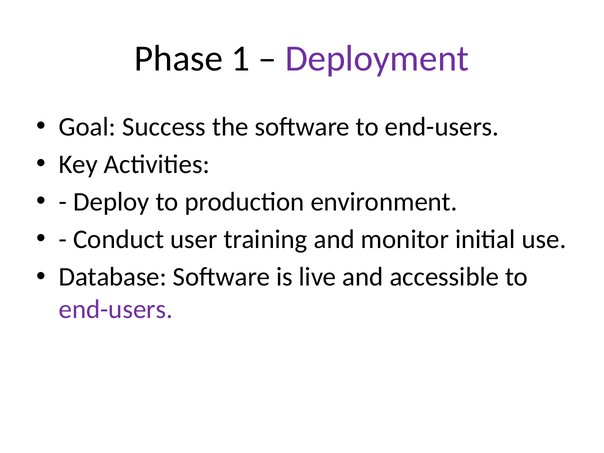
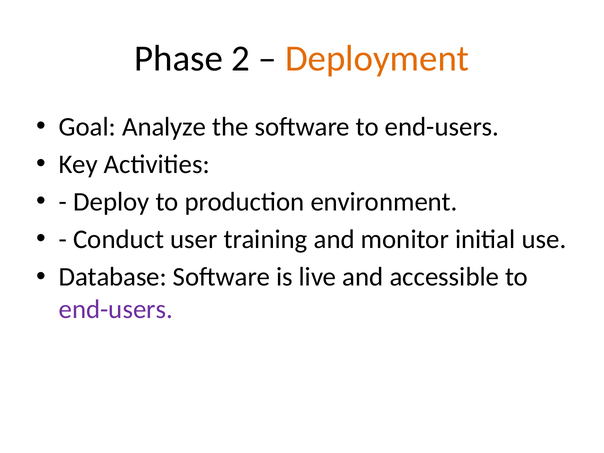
1: 1 -> 2
Deployment colour: purple -> orange
Success: Success -> Analyze
